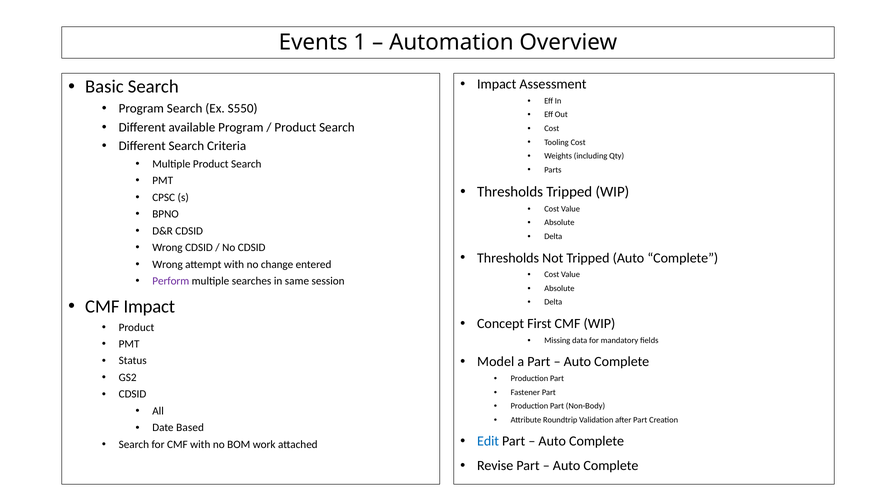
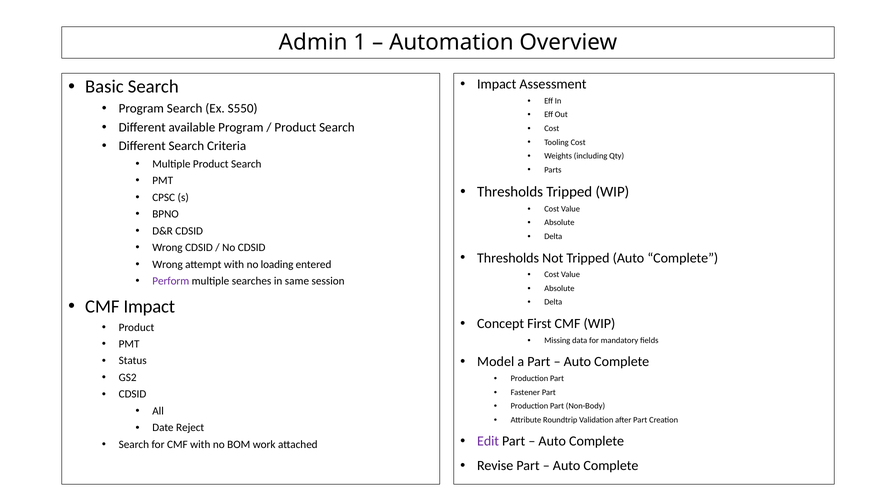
Events: Events -> Admin
change: change -> loading
Based: Based -> Reject
Edit colour: blue -> purple
